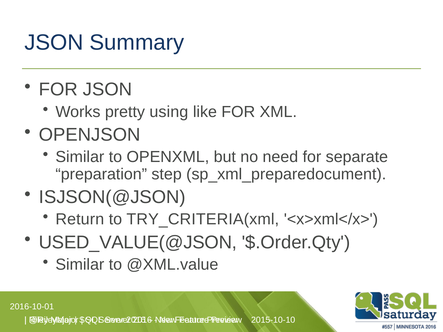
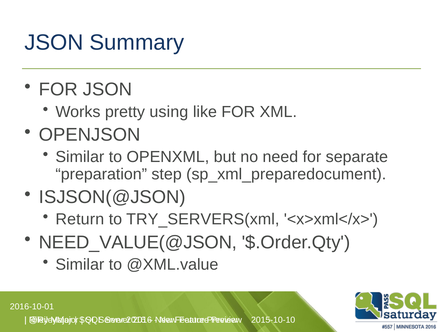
TRY_CRITERIA(xml: TRY_CRITERIA(xml -> TRY_SERVERS(xml
USED_VALUE(@JSON: USED_VALUE(@JSON -> NEED_VALUE(@JSON
